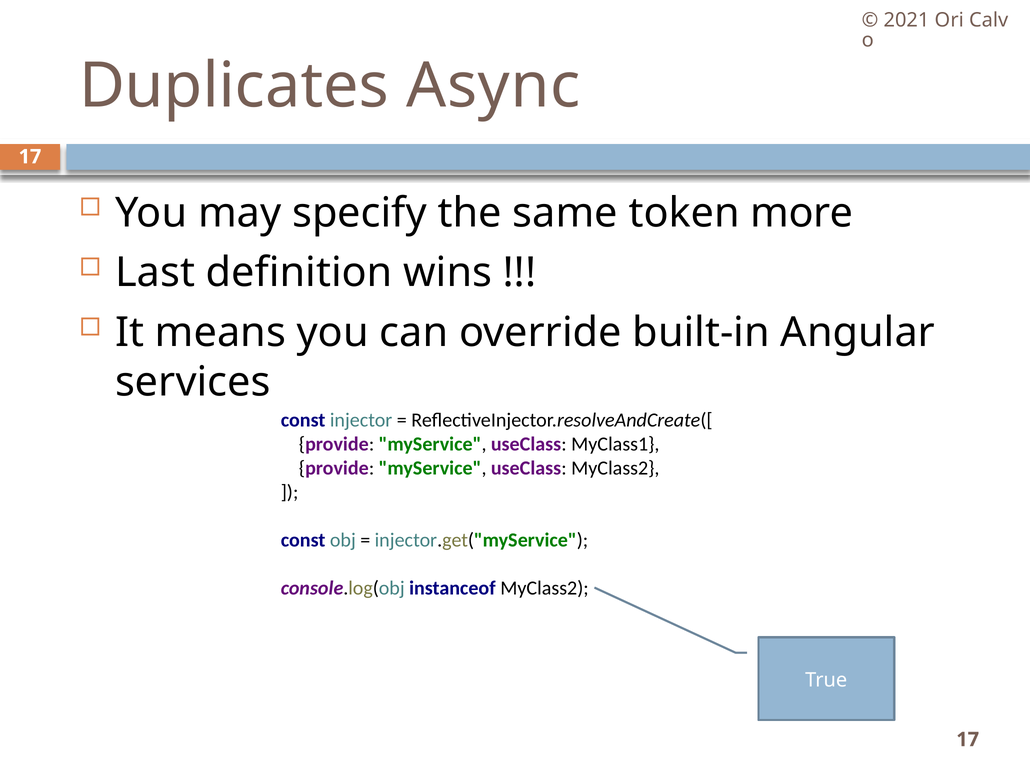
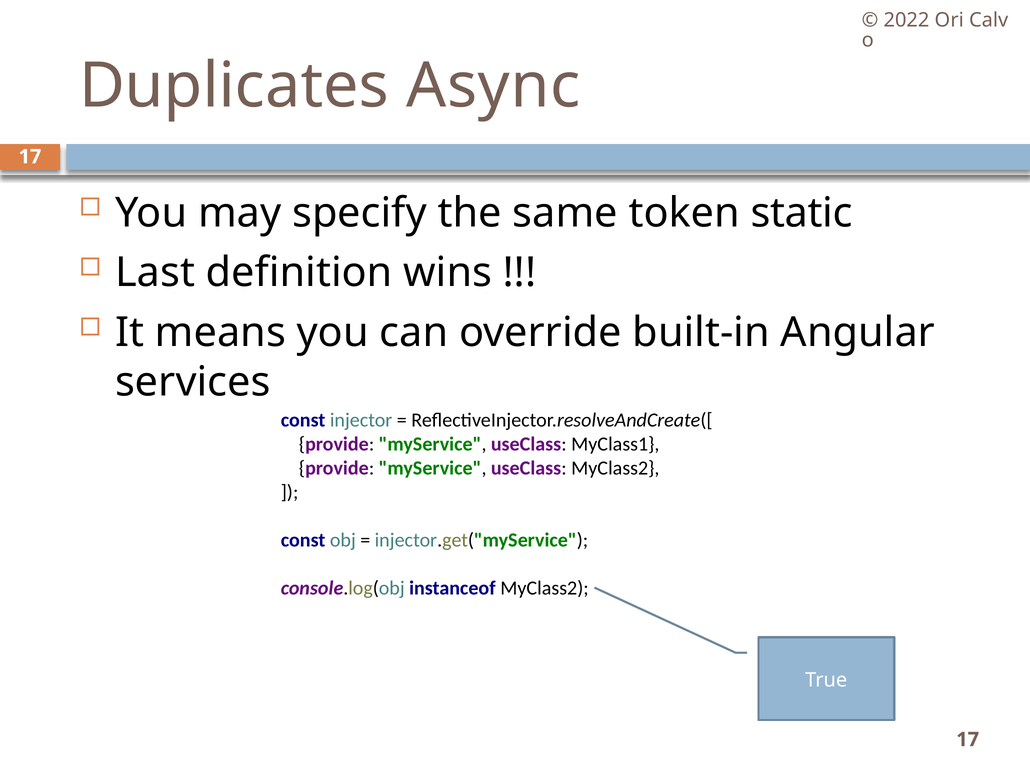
2021: 2021 -> 2022
more: more -> static
